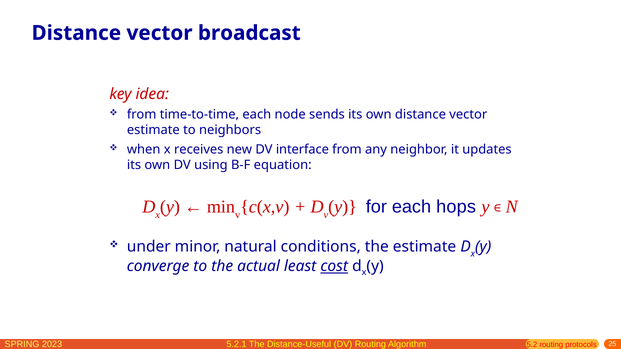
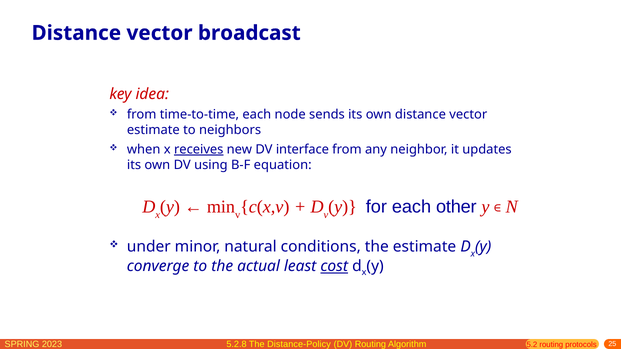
receives underline: none -> present
hops: hops -> other
5.2.1: 5.2.1 -> 5.2.8
Distance-Useful: Distance-Useful -> Distance-Policy
